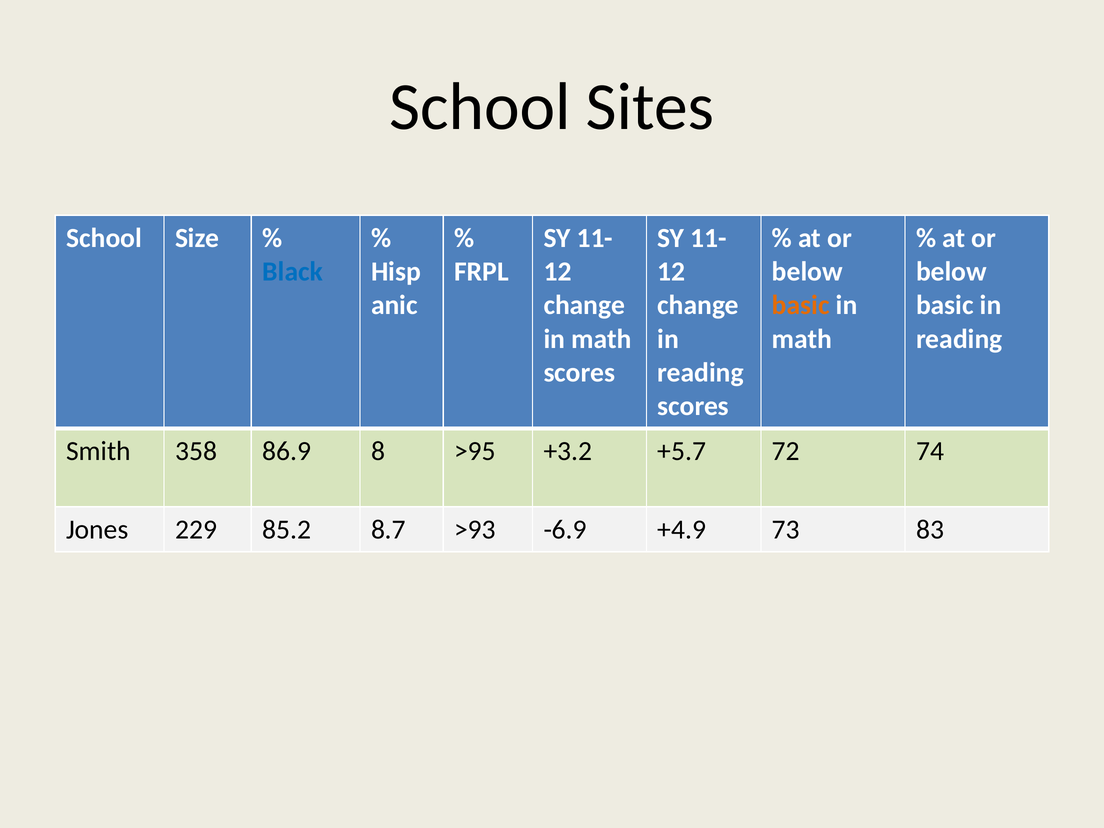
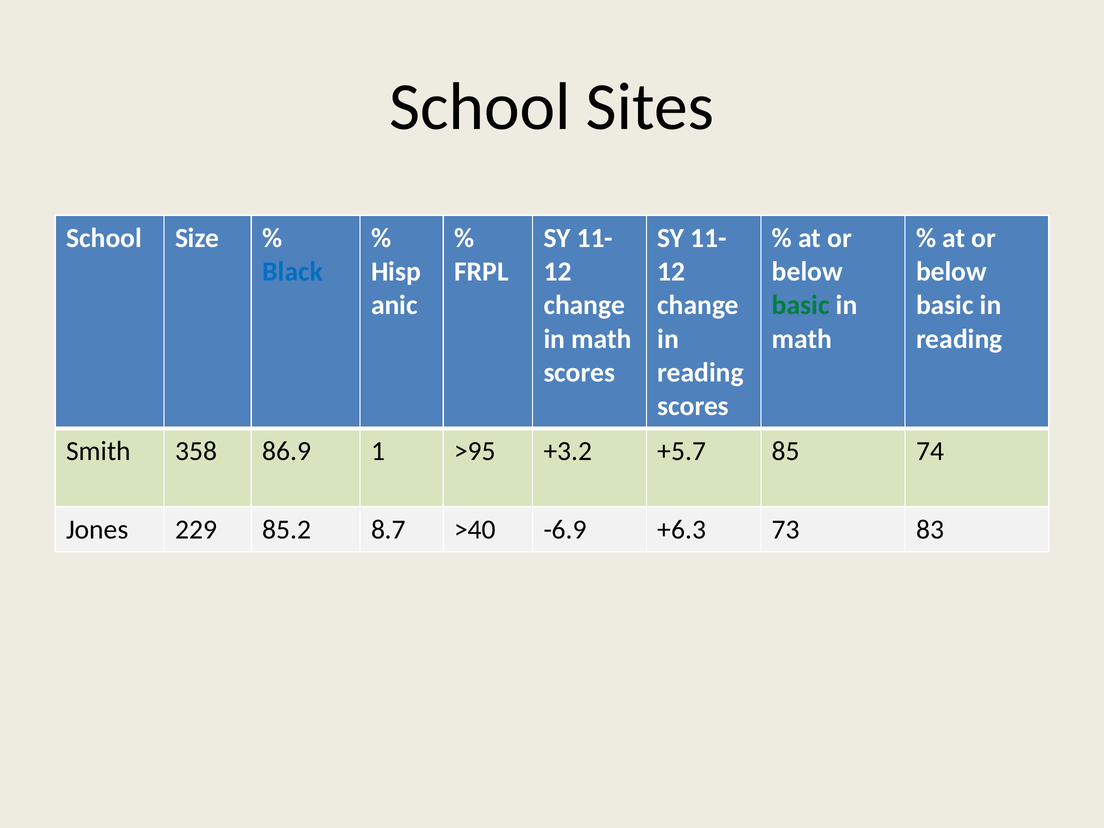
basic at (801, 305) colour: orange -> green
8: 8 -> 1
72: 72 -> 85
>93: >93 -> >40
+4.9: +4.9 -> +6.3
